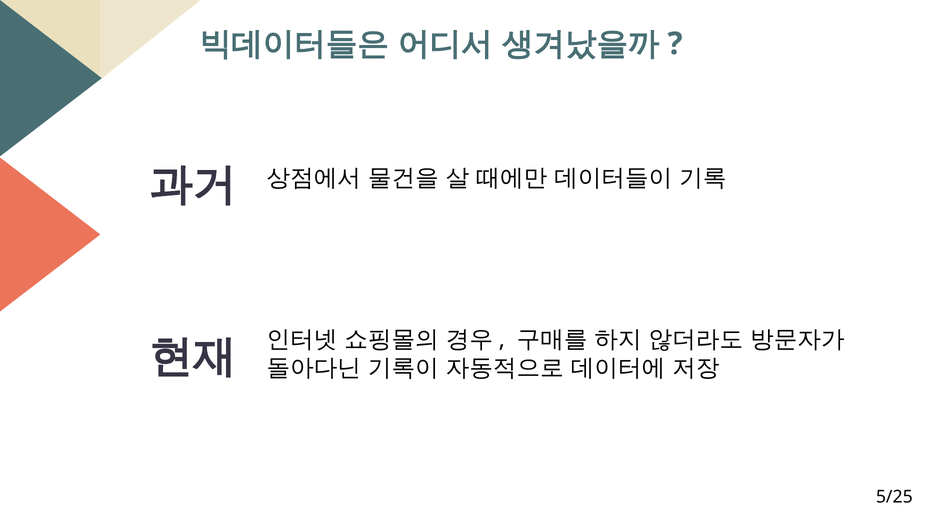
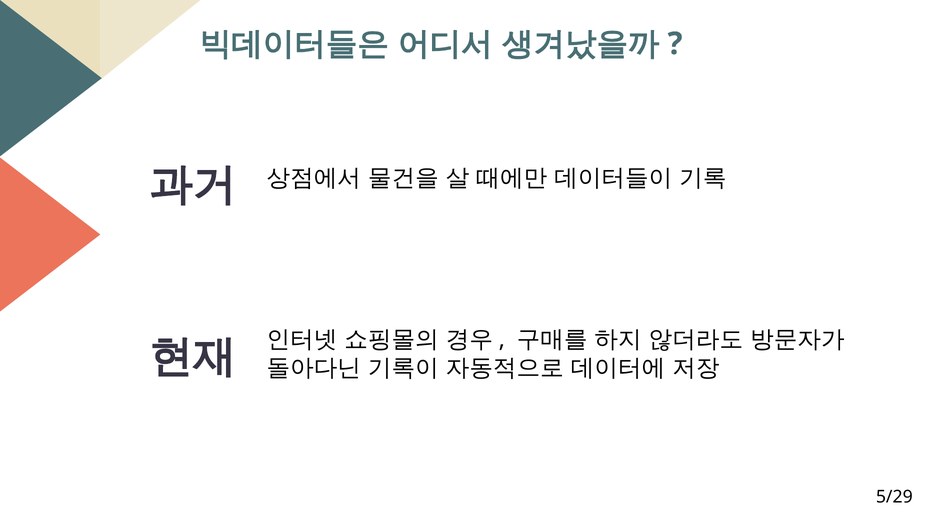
5/25: 5/25 -> 5/29
